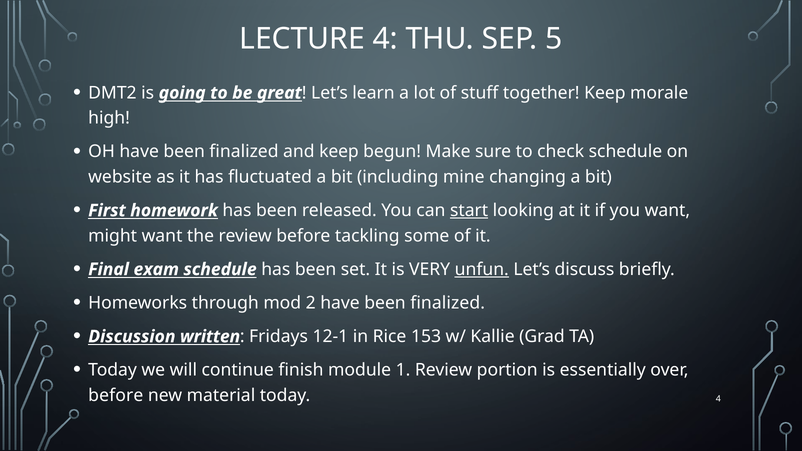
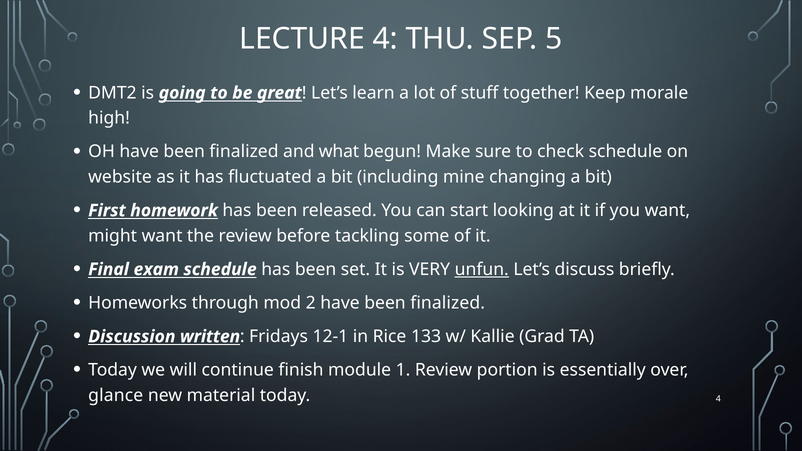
and keep: keep -> what
start underline: present -> none
153: 153 -> 133
before at (116, 395): before -> glance
